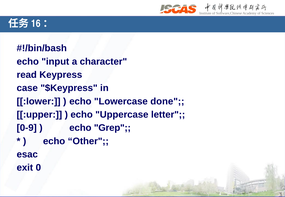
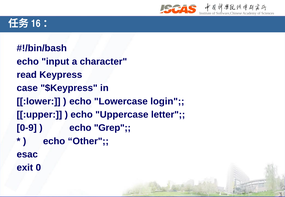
done: done -> login
